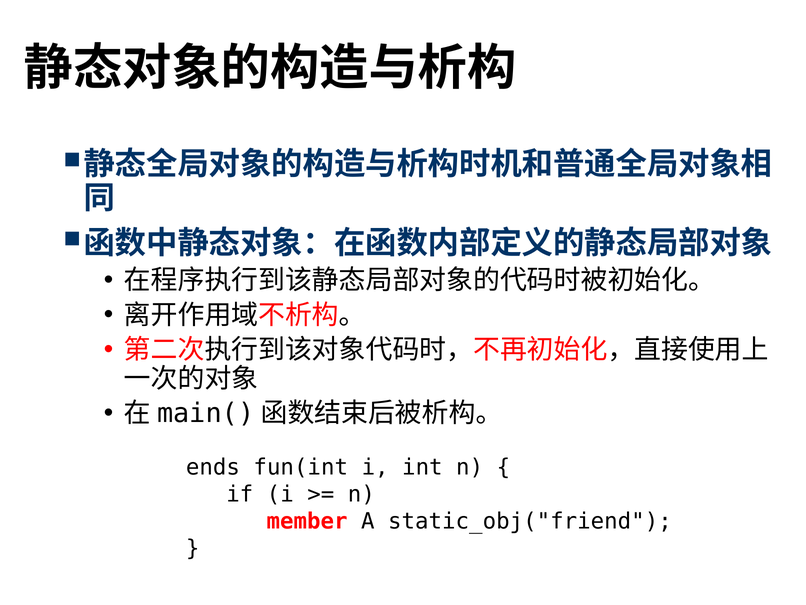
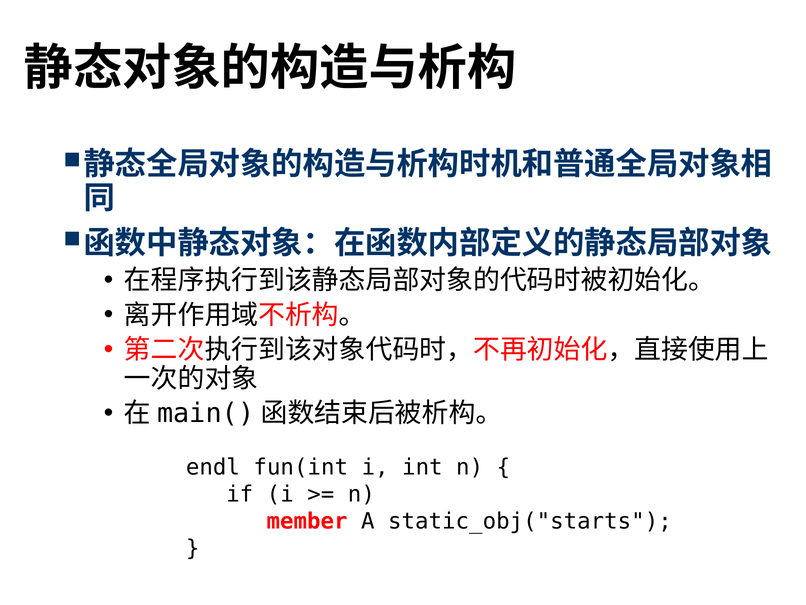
ends: ends -> endl
static_obj("friend: static_obj("friend -> static_obj("starts
